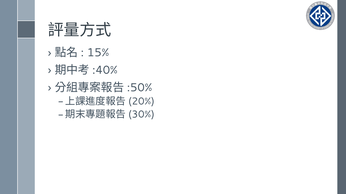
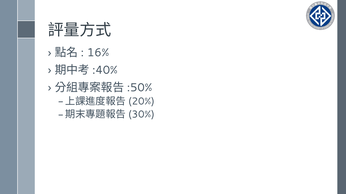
15%: 15% -> 16%
